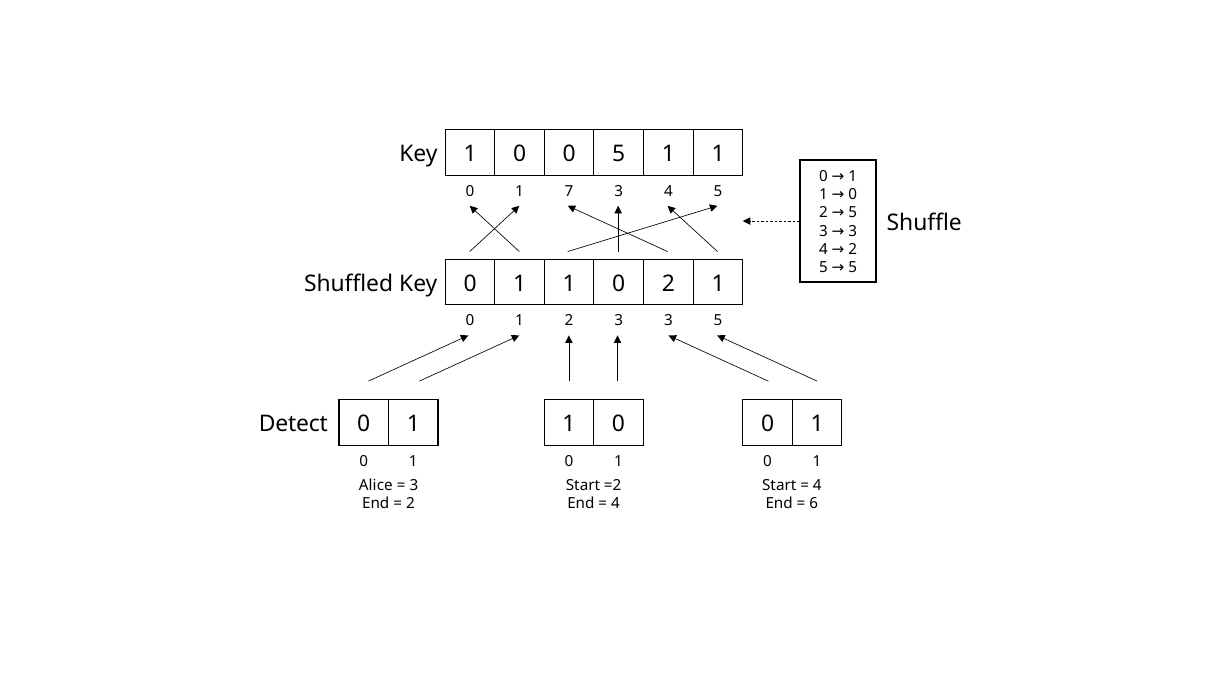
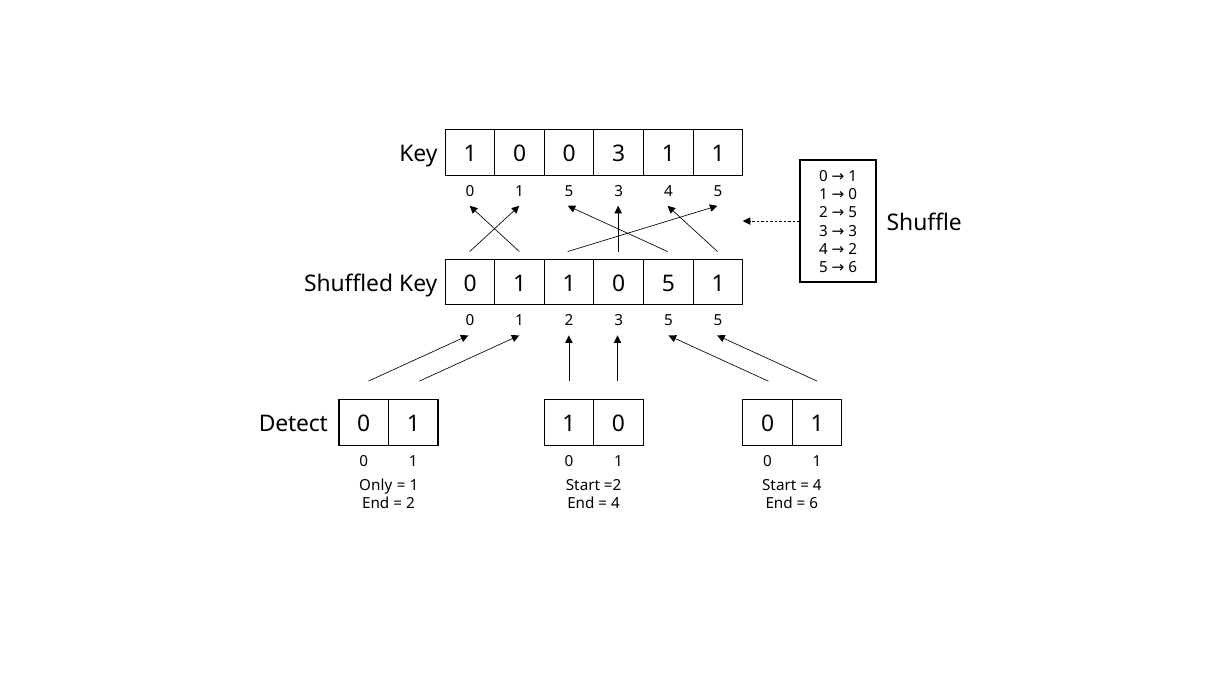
0 5: 5 -> 3
1 7: 7 -> 5
5 5: 5 -> 6
0 2: 2 -> 5
2 3 3: 3 -> 5
Alice: Alice -> Only
3 at (414, 485): 3 -> 1
